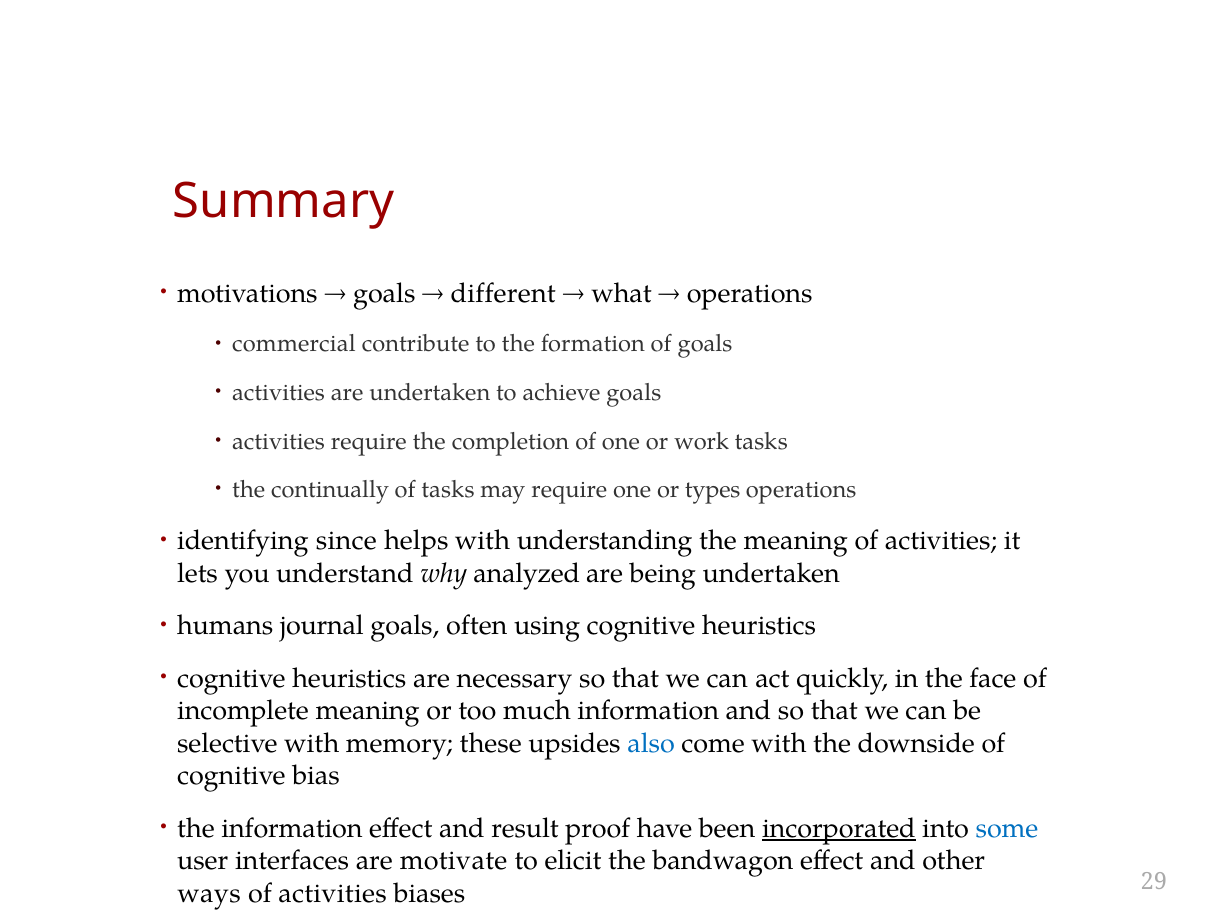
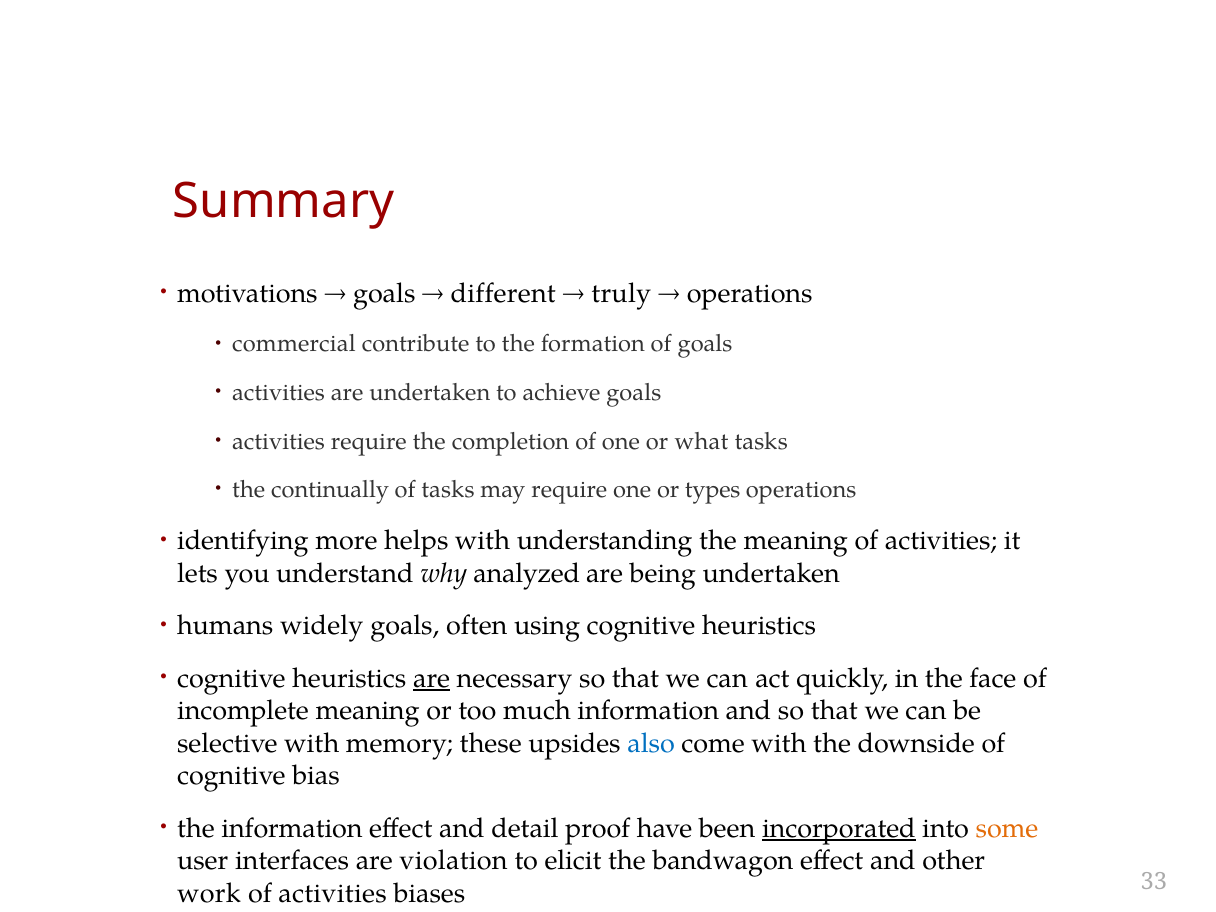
what: what -> truly
work: work -> what
since: since -> more
journal: journal -> widely
are at (432, 679) underline: none -> present
result: result -> detail
some colour: blue -> orange
motivate: motivate -> violation
ways: ways -> work
29: 29 -> 33
